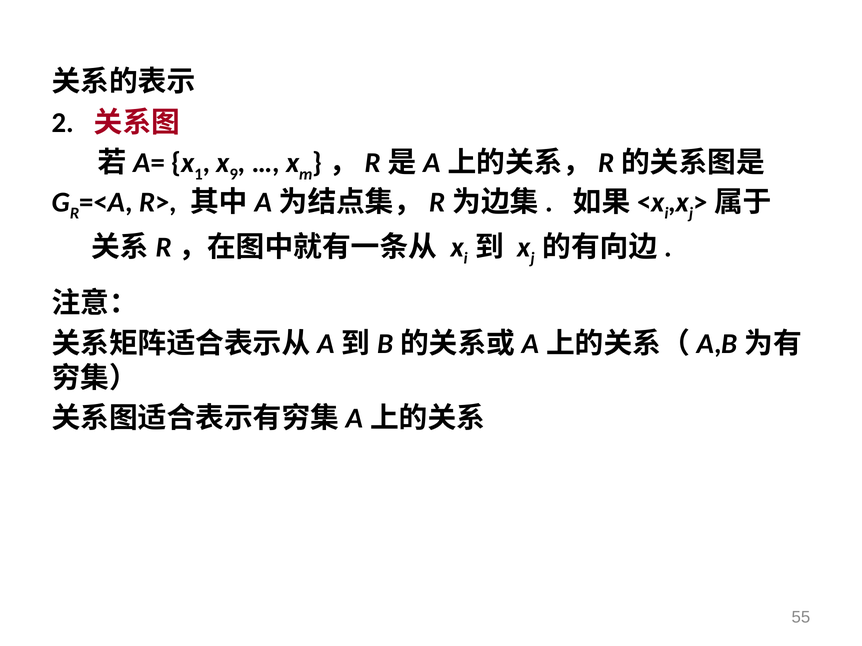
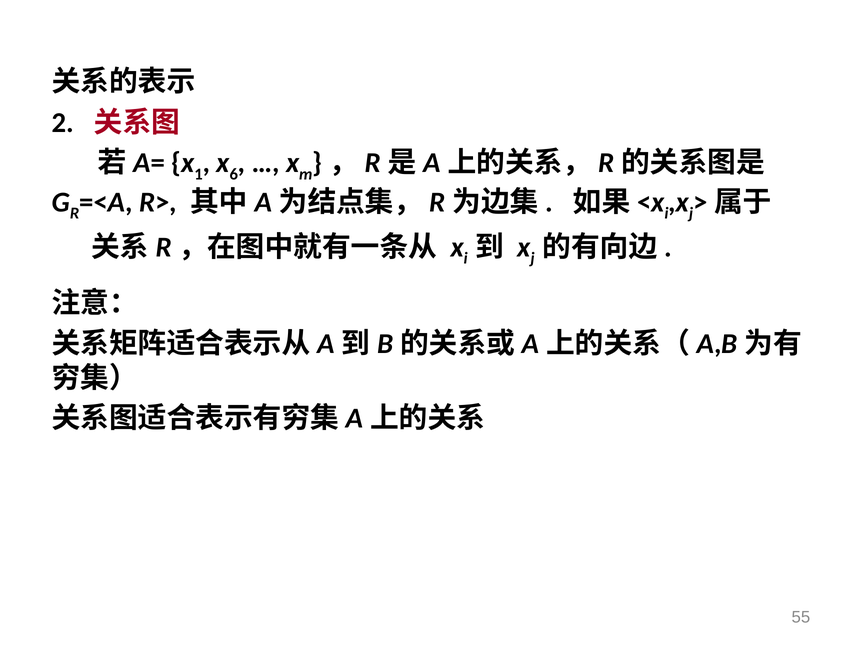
9: 9 -> 6
